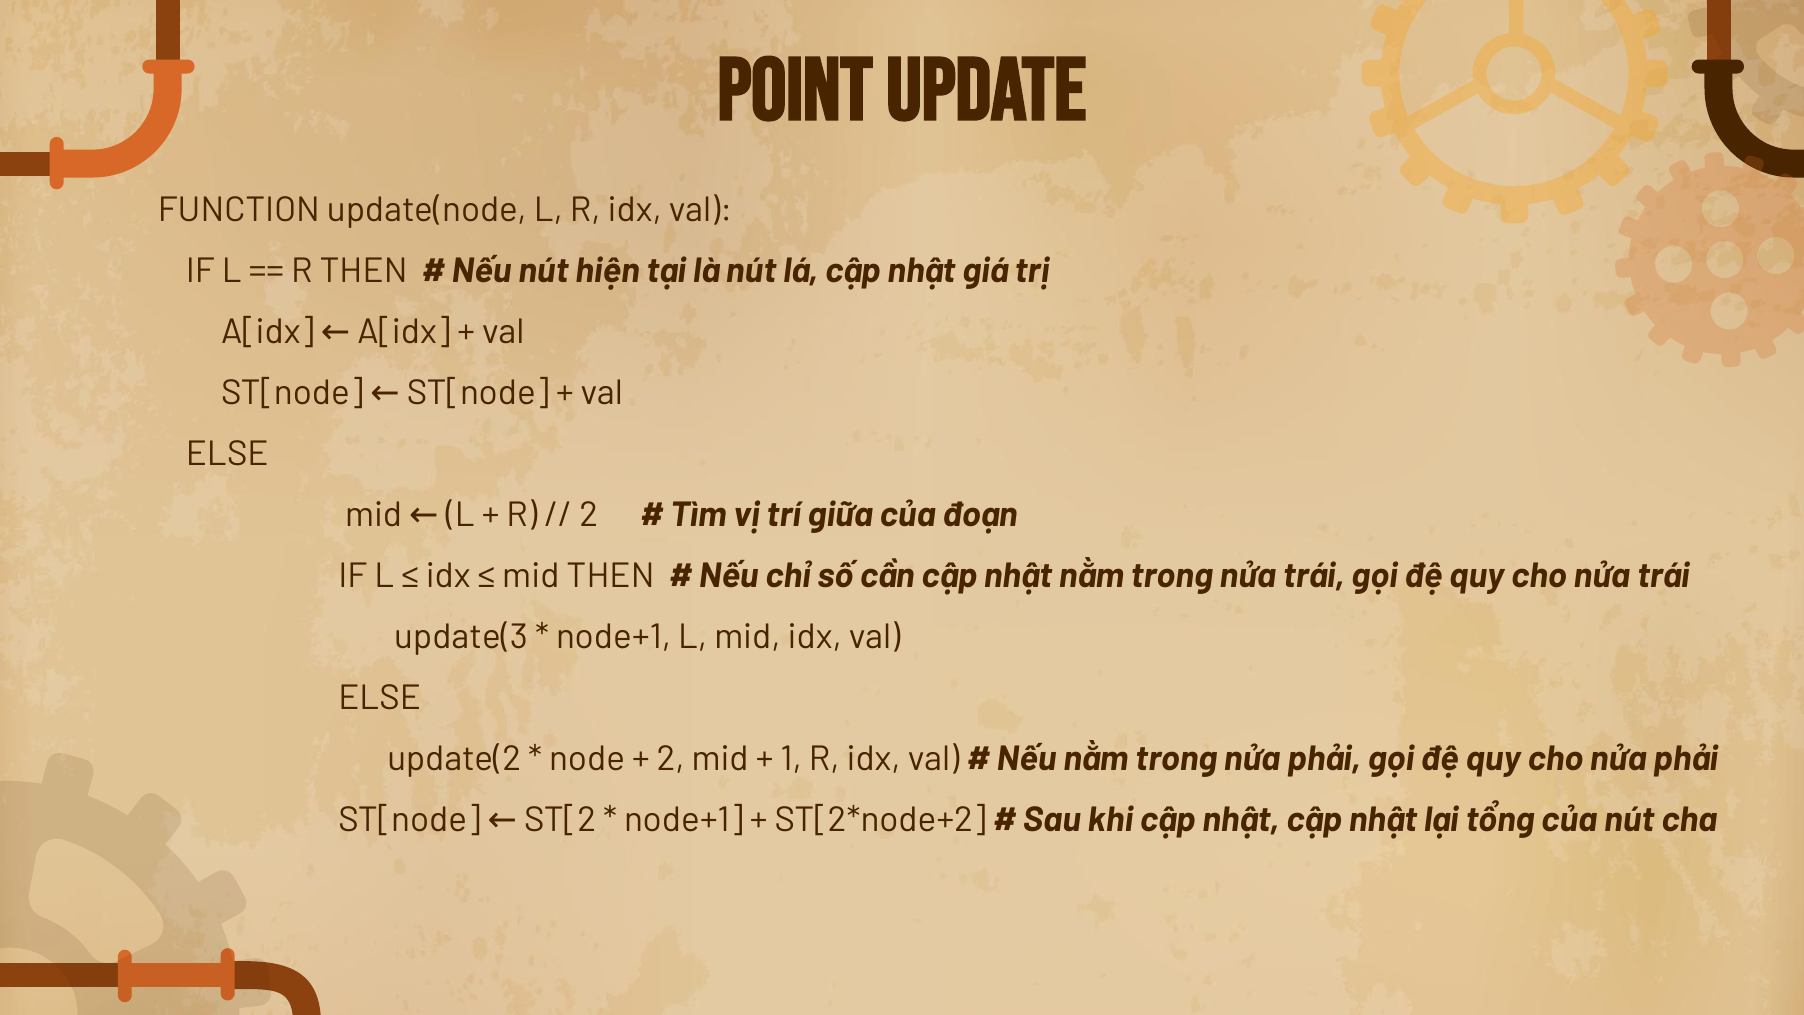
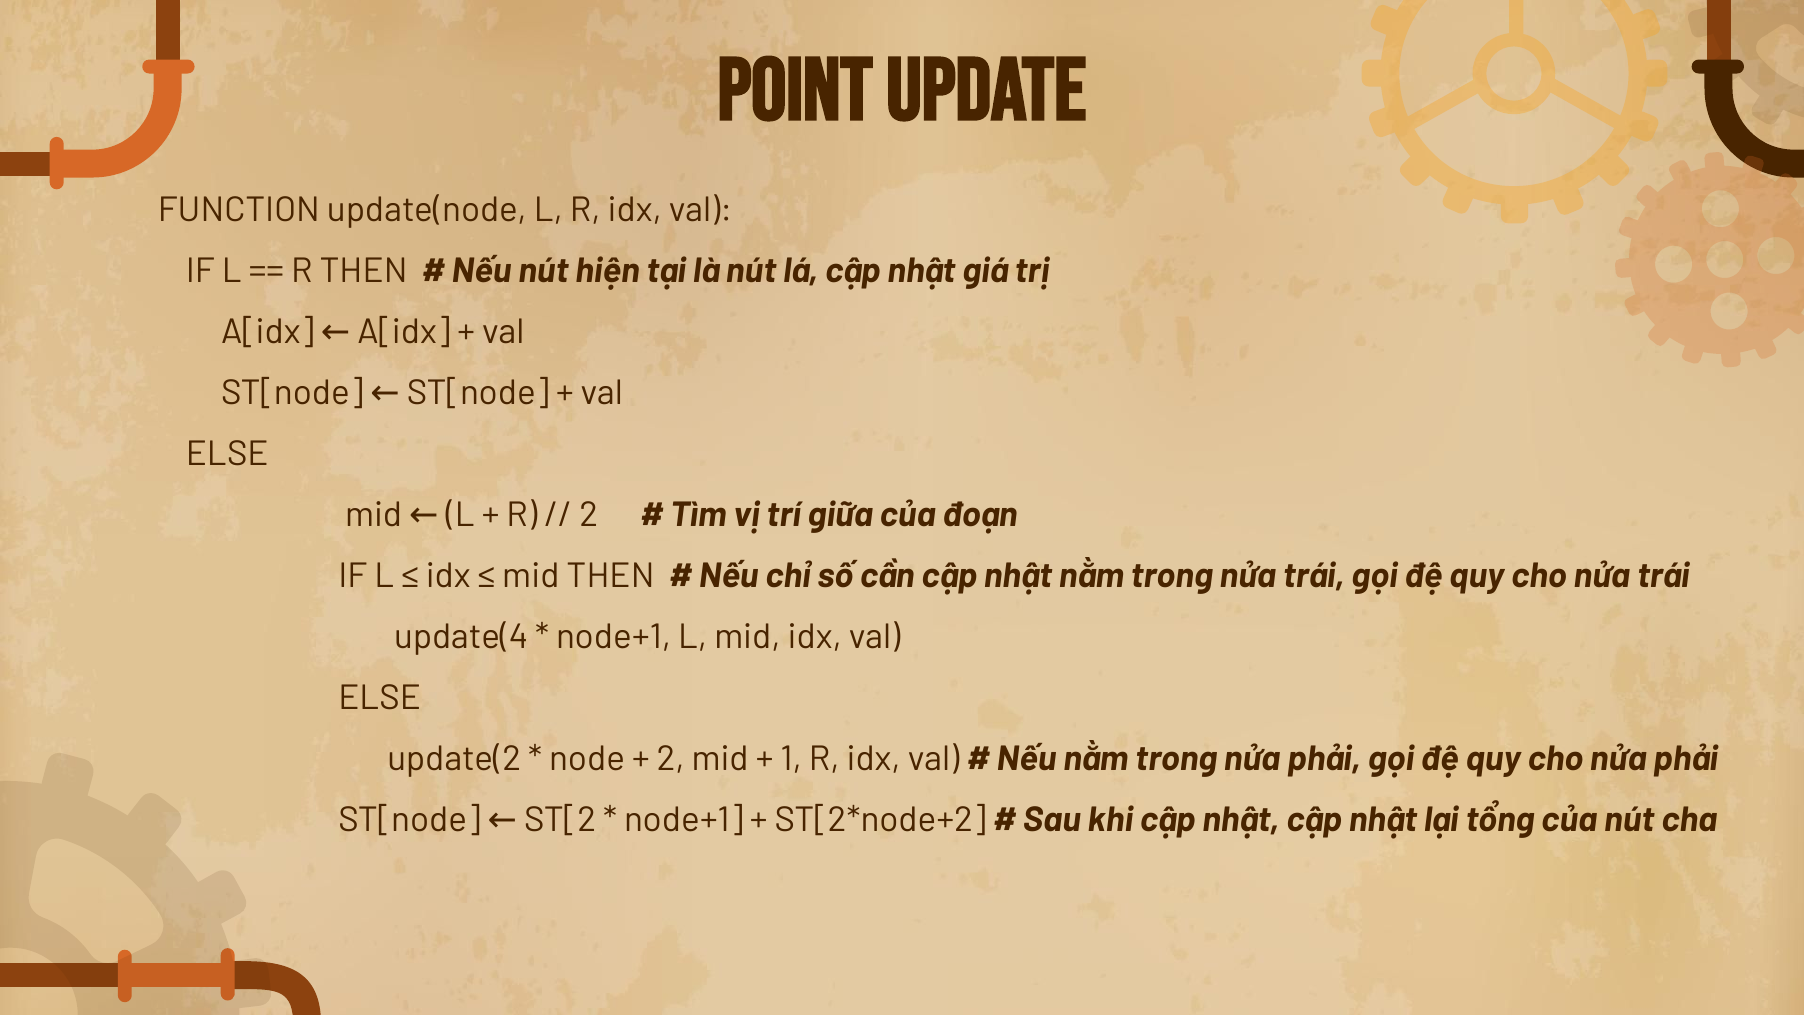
update(3: update(3 -> update(4
